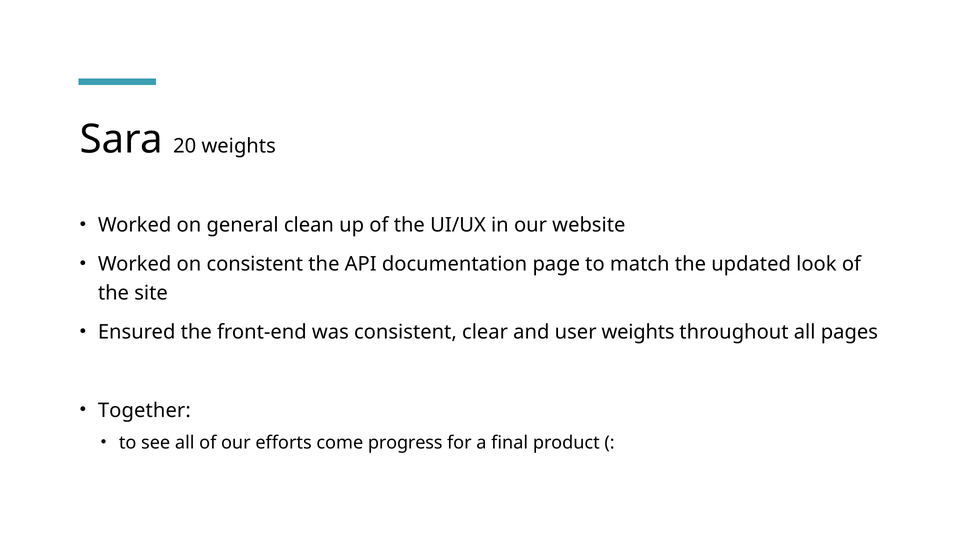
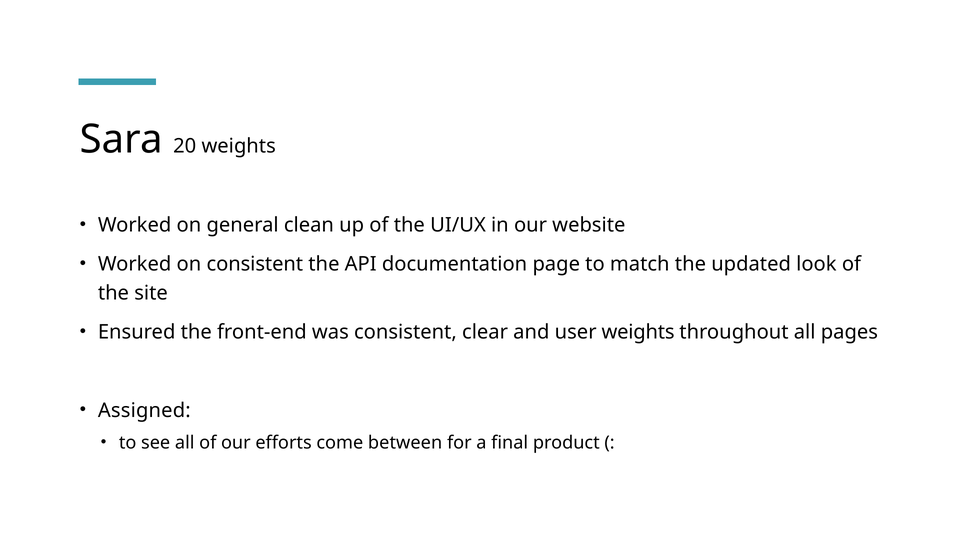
Together: Together -> Assigned
progress: progress -> between
